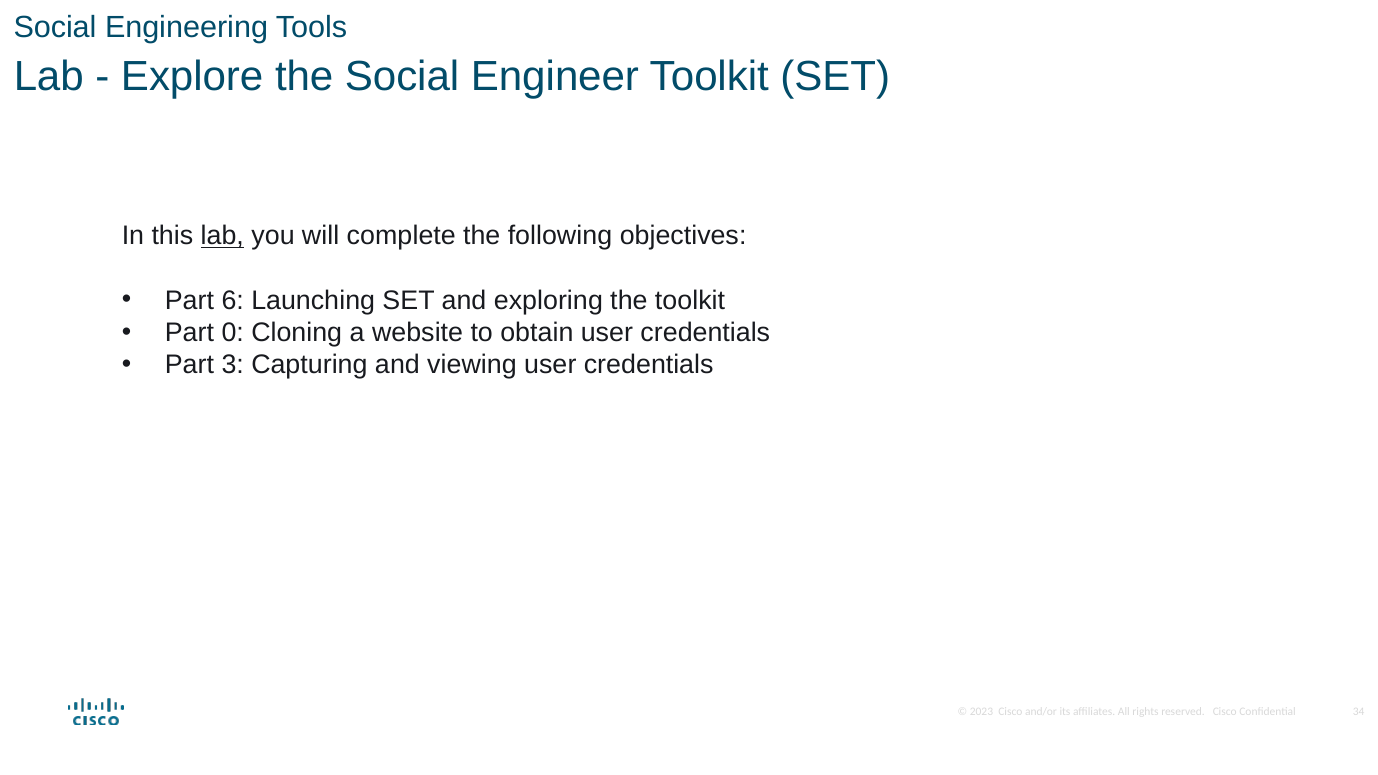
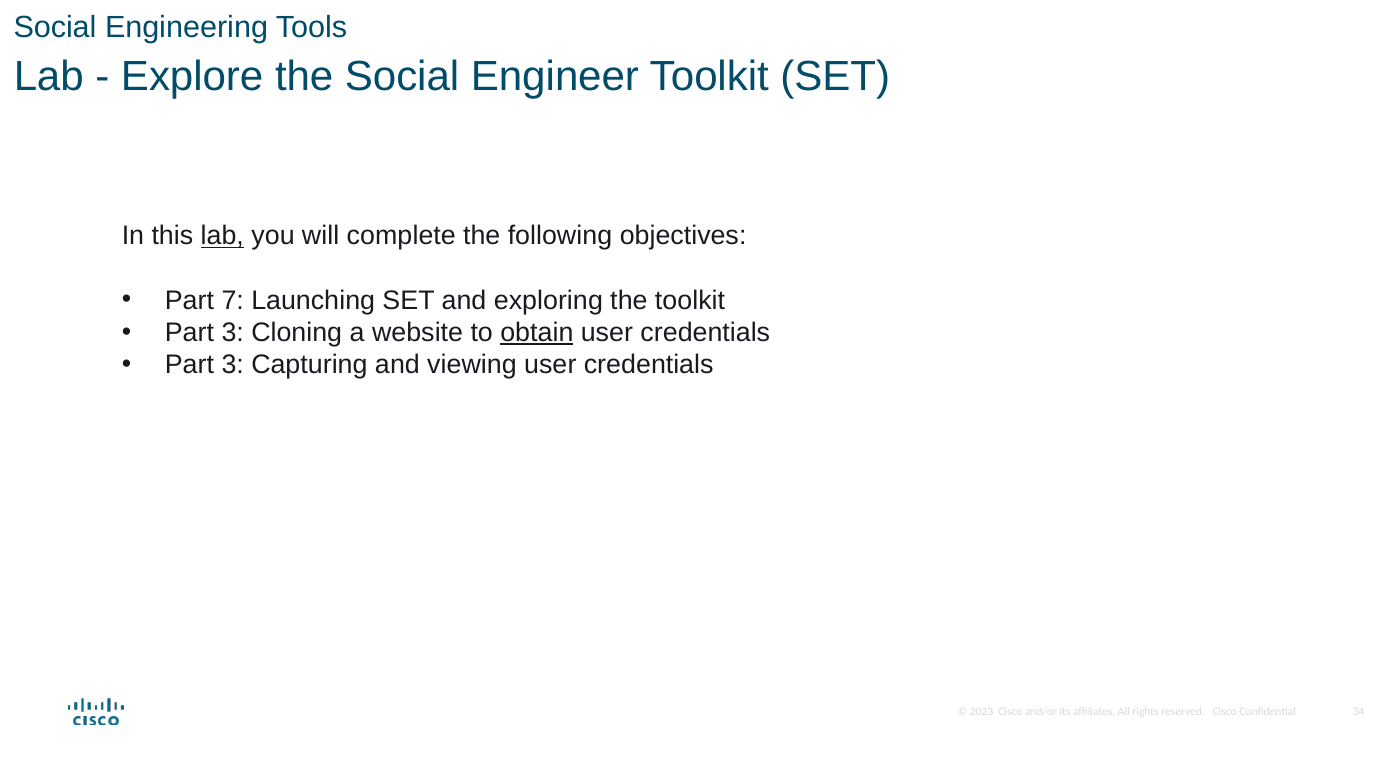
6: 6 -> 7
0 at (233, 333): 0 -> 3
obtain underline: none -> present
